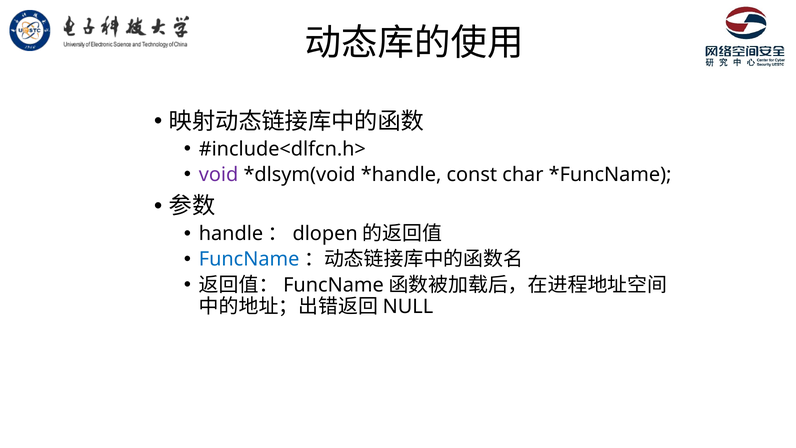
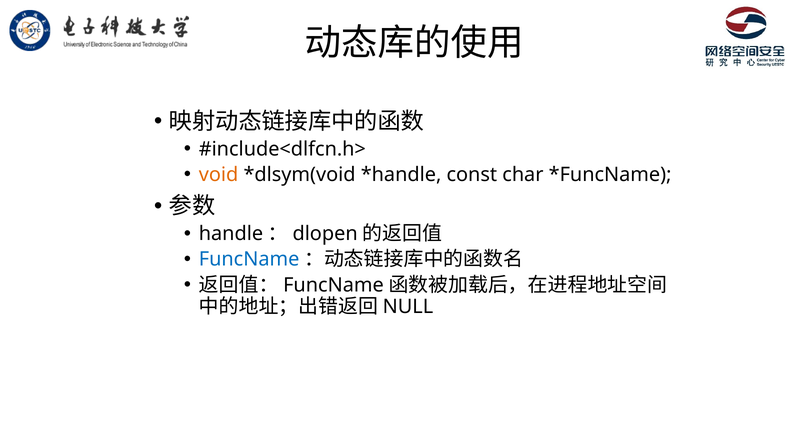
void colour: purple -> orange
